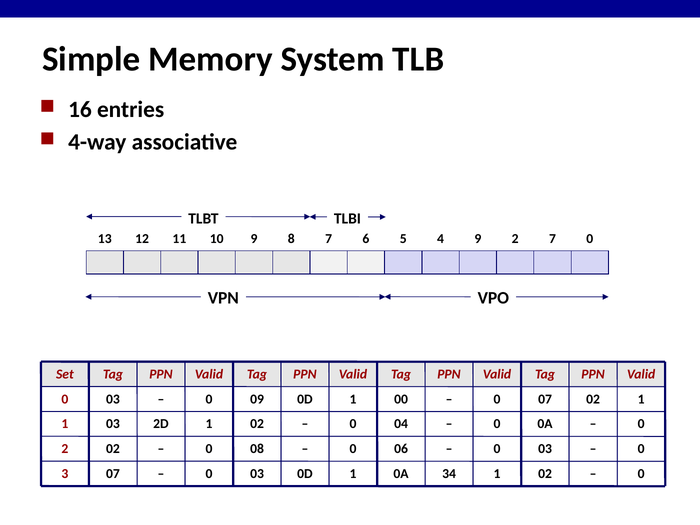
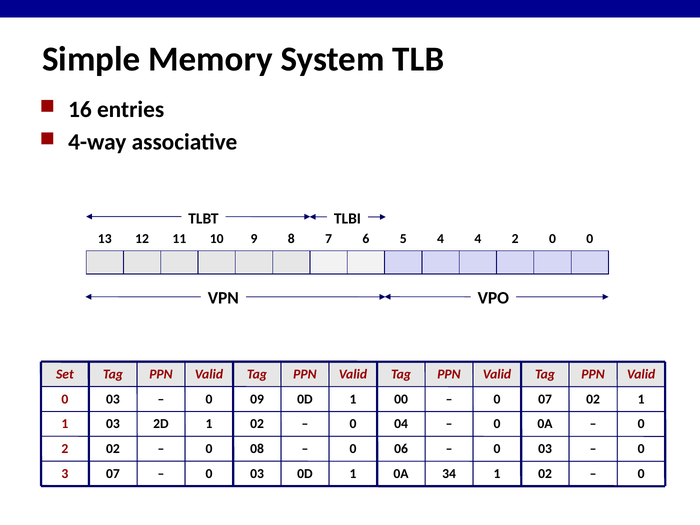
4 9: 9 -> 4
7 at (552, 239): 7 -> 0
